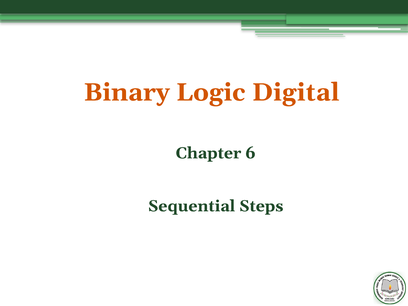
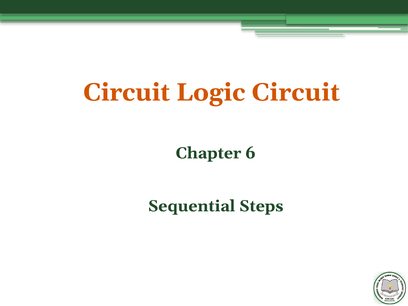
Binary at (127, 92): Binary -> Circuit
Logic Digital: Digital -> Circuit
